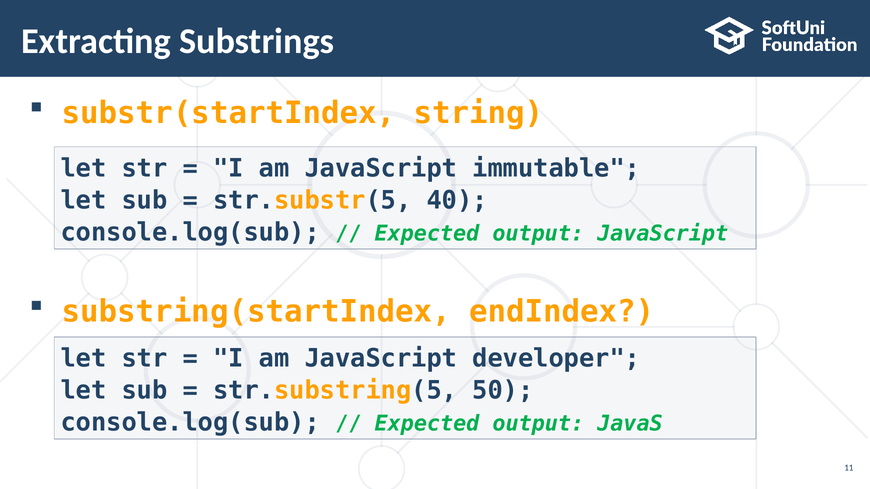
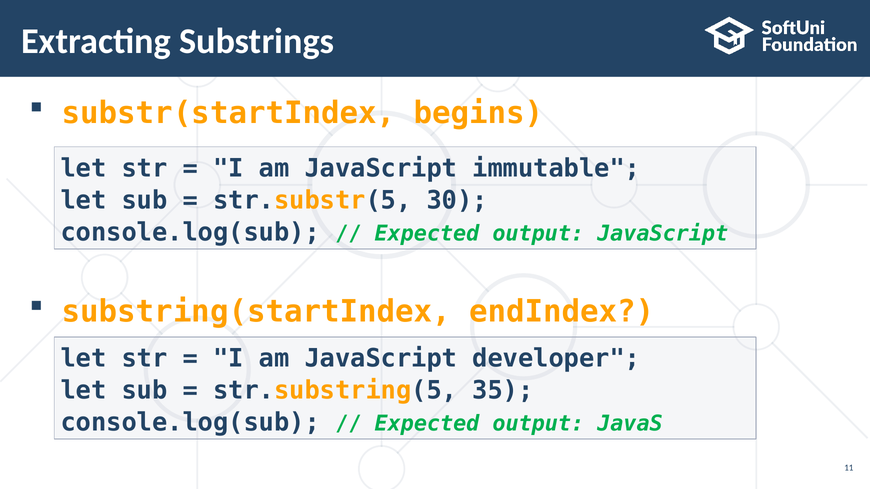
string: string -> begins
40: 40 -> 30
50: 50 -> 35
